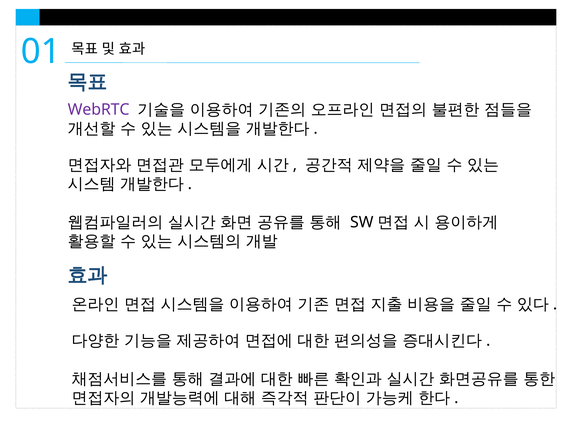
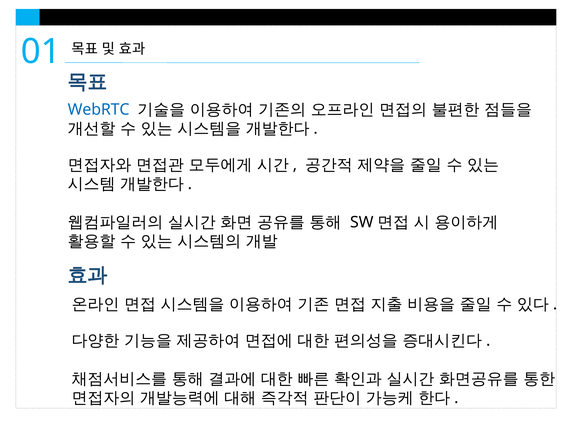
WebRTC colour: purple -> blue
